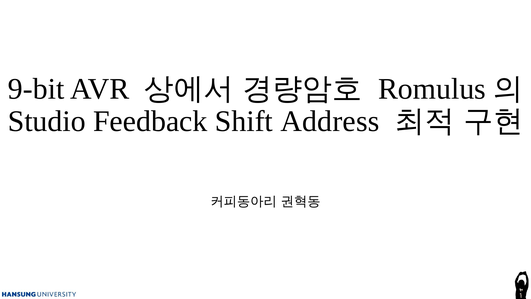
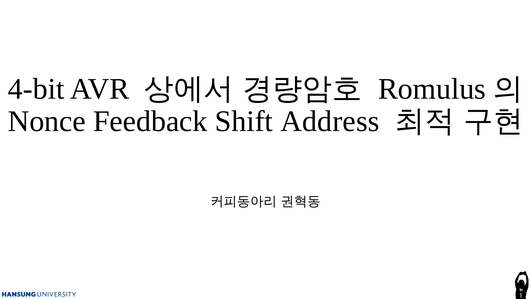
9-bit: 9-bit -> 4-bit
Studio: Studio -> Nonce
